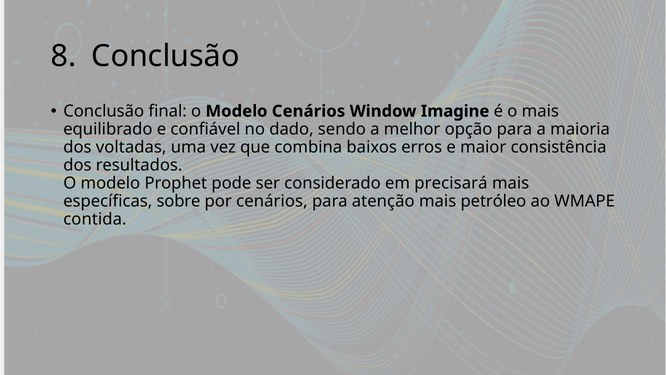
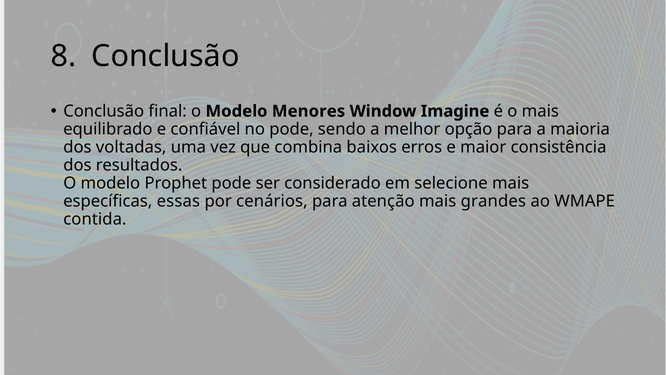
Modelo Cenários: Cenários -> Menores
no dado: dado -> pode
precisará: precisará -> selecione
sobre: sobre -> essas
petróleo: petróleo -> grandes
